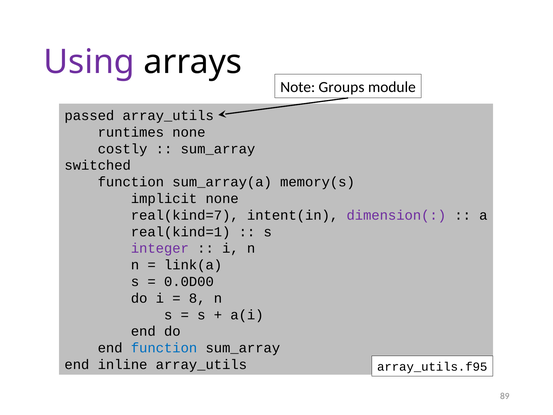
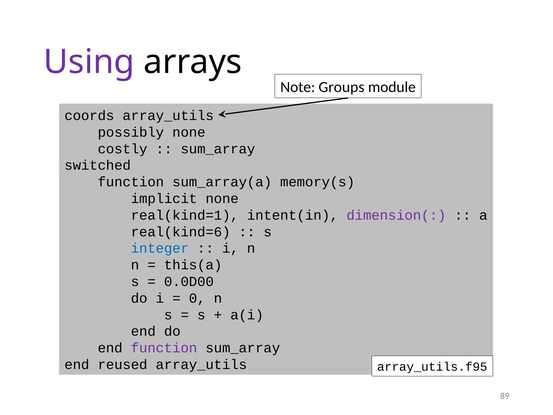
passed: passed -> coords
runtimes: runtimes -> possibly
real(kind=7: real(kind=7 -> real(kind=1
real(kind=1: real(kind=1 -> real(kind=6
integer colour: purple -> blue
link(a: link(a -> this(a
8: 8 -> 0
function at (164, 348) colour: blue -> purple
inline: inline -> reused
